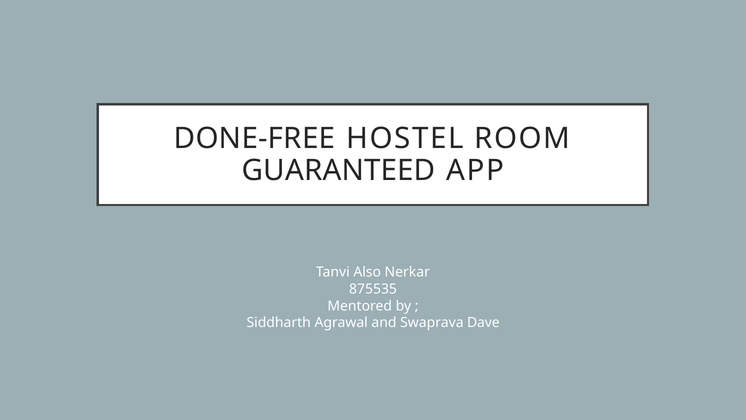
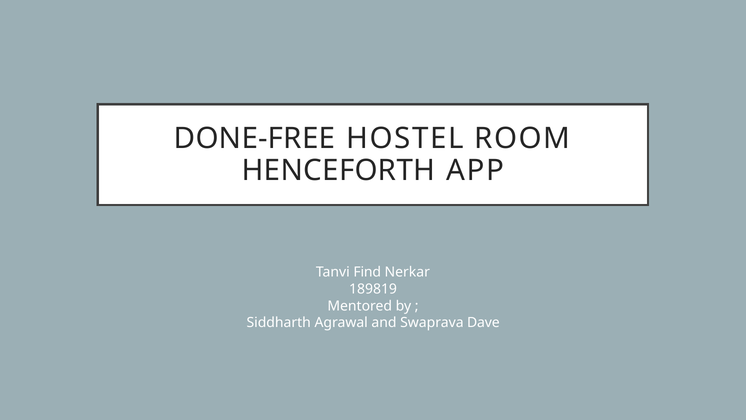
GUARANTEED: GUARANTEED -> HENCEFORTH
Also: Also -> Find
875535: 875535 -> 189819
